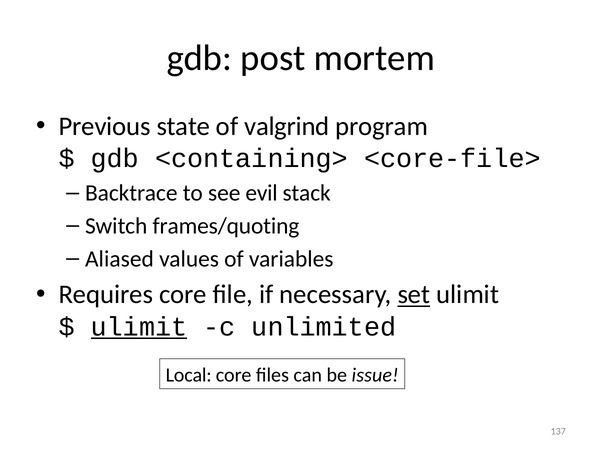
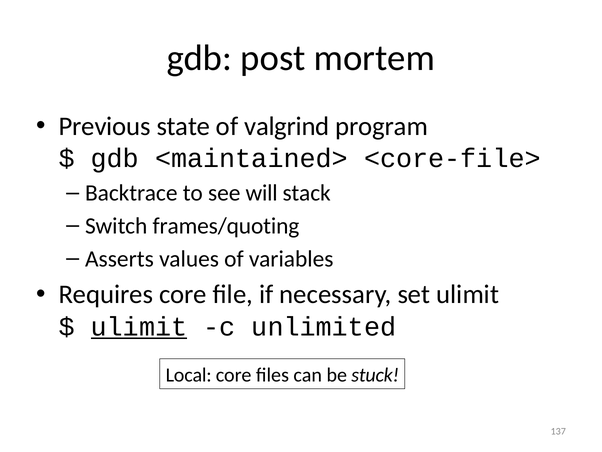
<containing>: <containing> -> <maintained>
evil: evil -> will
Aliased: Aliased -> Asserts
set underline: present -> none
issue: issue -> stuck
